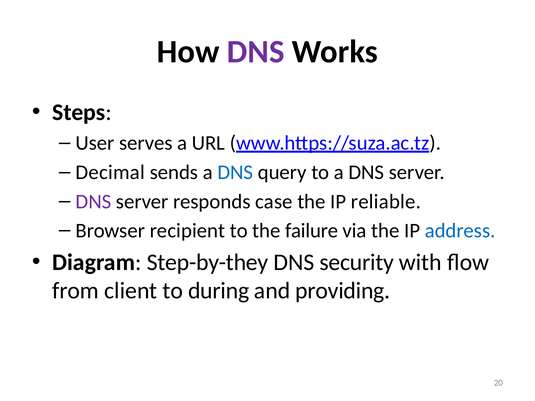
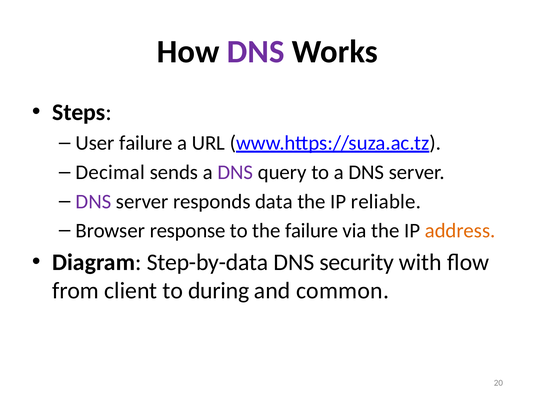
User serves: serves -> failure
DNS at (235, 173) colour: blue -> purple
case: case -> data
recipient: recipient -> response
address colour: blue -> orange
Step-by-they: Step-by-they -> Step-by-data
providing: providing -> common
